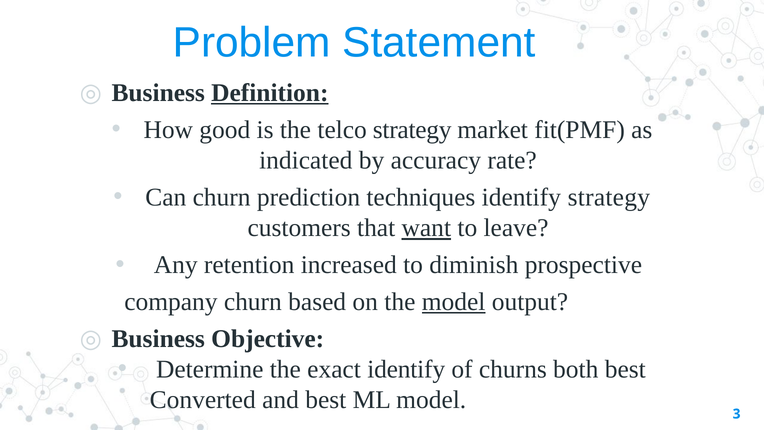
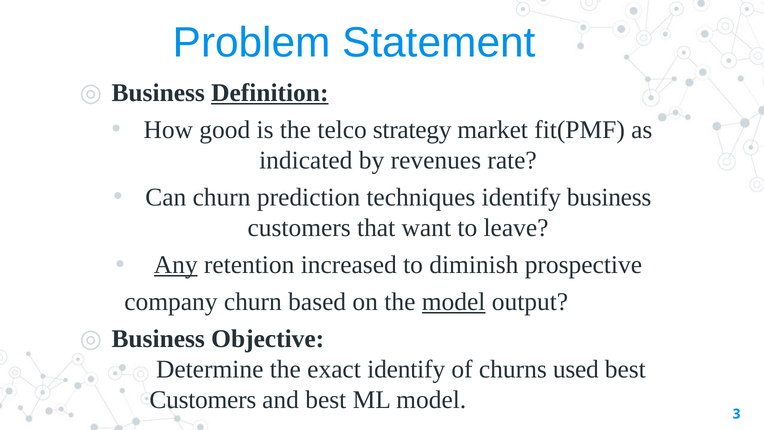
accuracy: accuracy -> revenues
identify strategy: strategy -> business
want underline: present -> none
Any underline: none -> present
both: both -> used
Converted at (203, 400): Converted -> Customers
